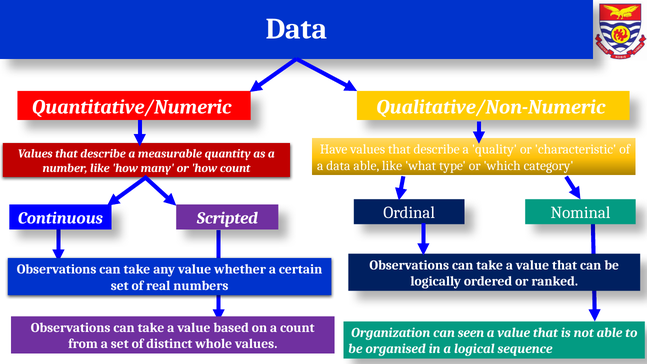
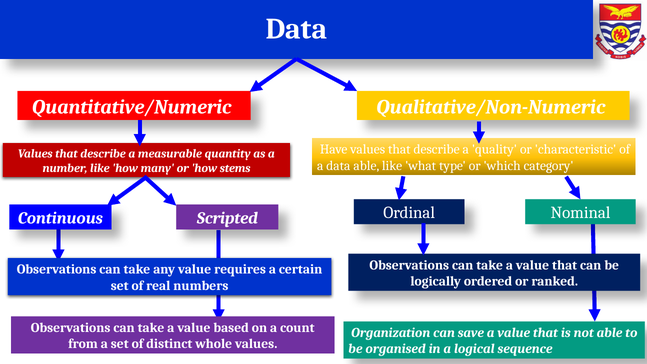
how count: count -> stems
whether: whether -> requires
seen: seen -> save
